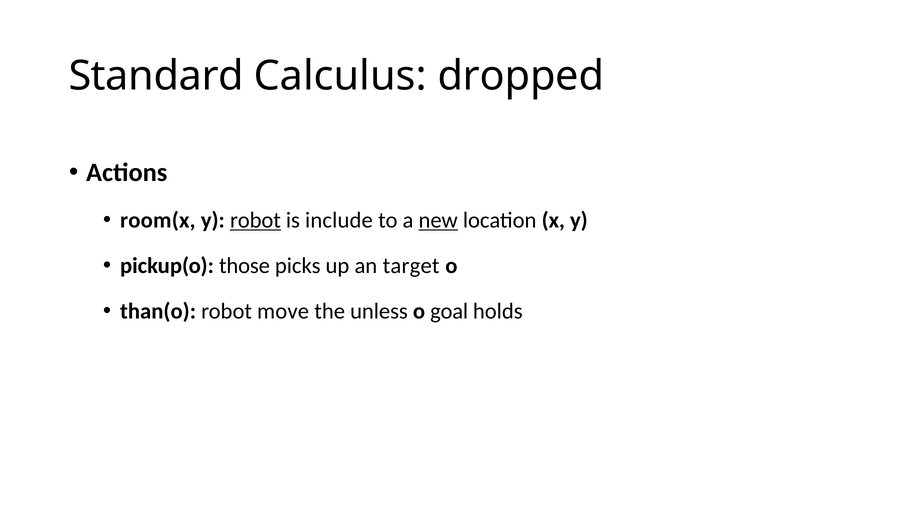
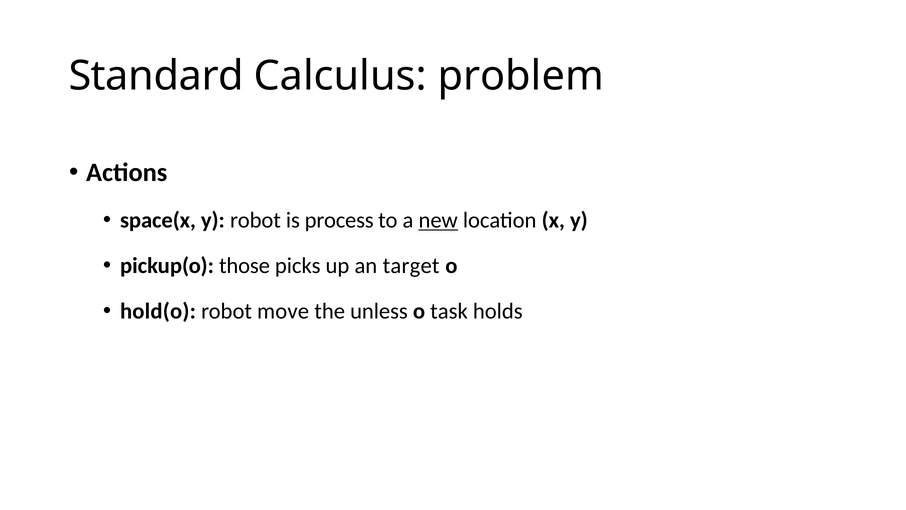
dropped: dropped -> problem
room(x: room(x -> space(x
robot at (255, 220) underline: present -> none
include: include -> process
than(o: than(o -> hold(o
goal: goal -> task
